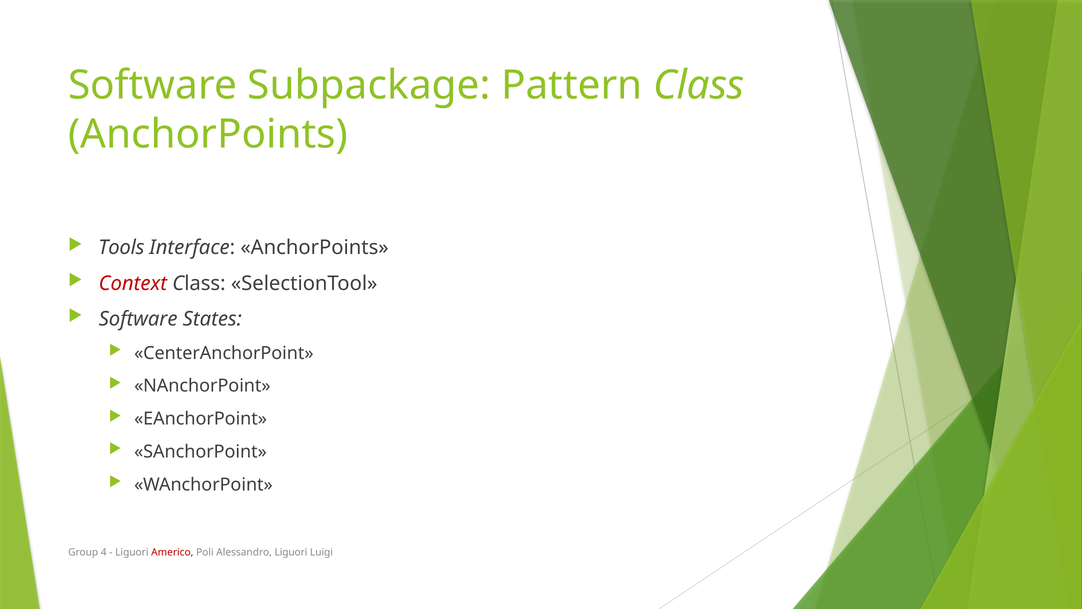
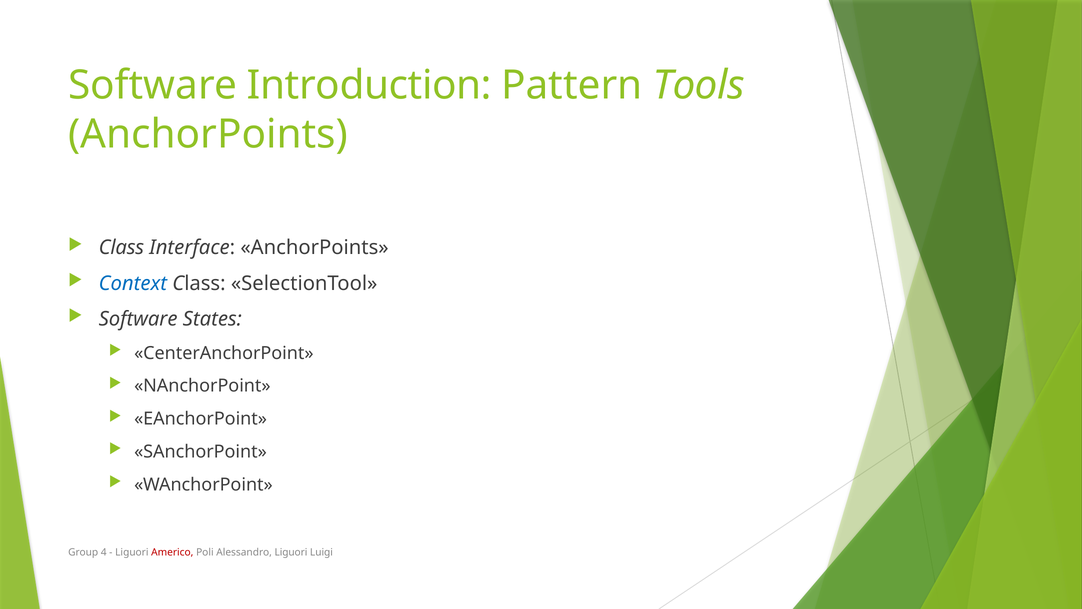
Subpackage: Subpackage -> Introduction
Pattern Class: Class -> Tools
Tools at (121, 248): Tools -> Class
Context colour: red -> blue
